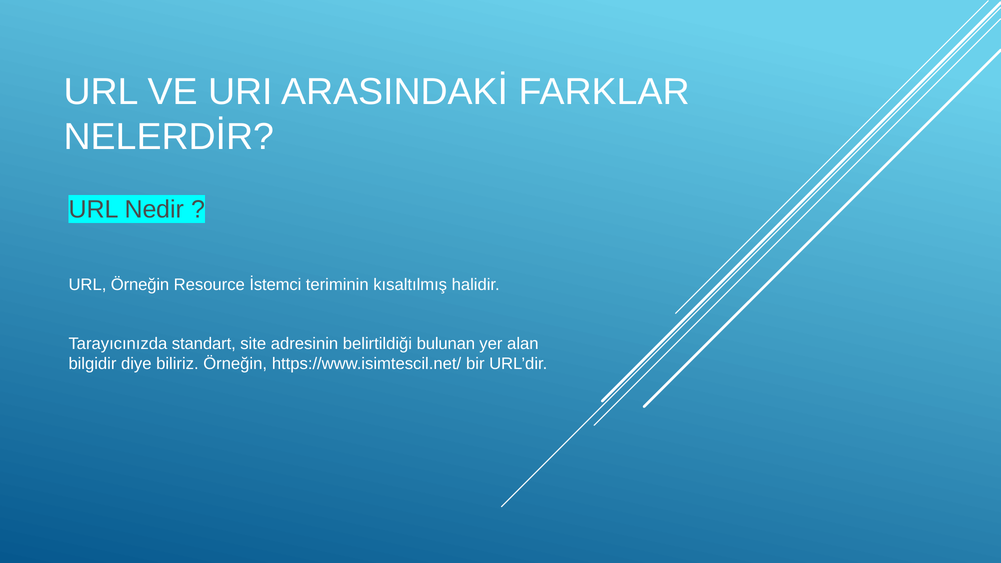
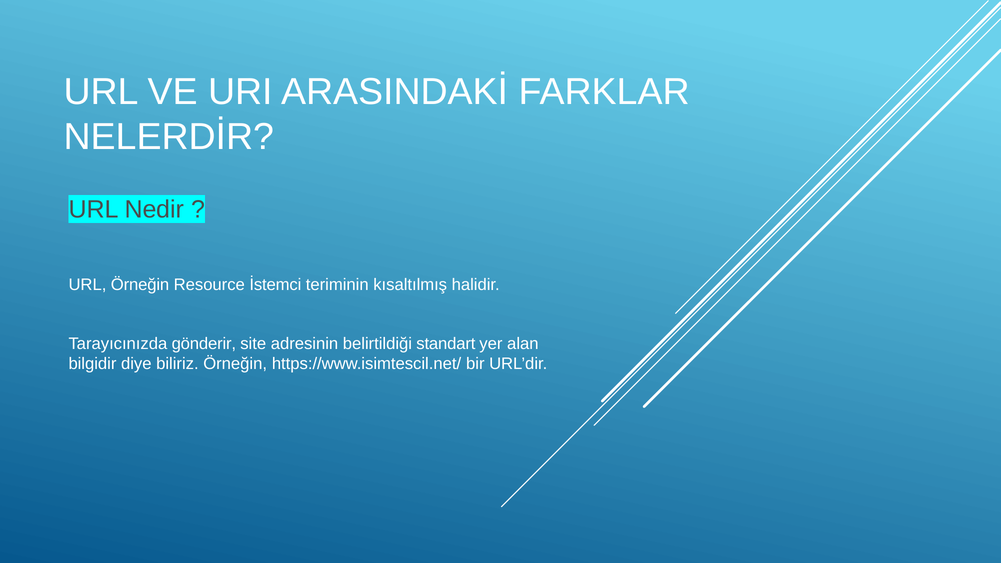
standart: standart -> gönderir
bulunan: bulunan -> standart
